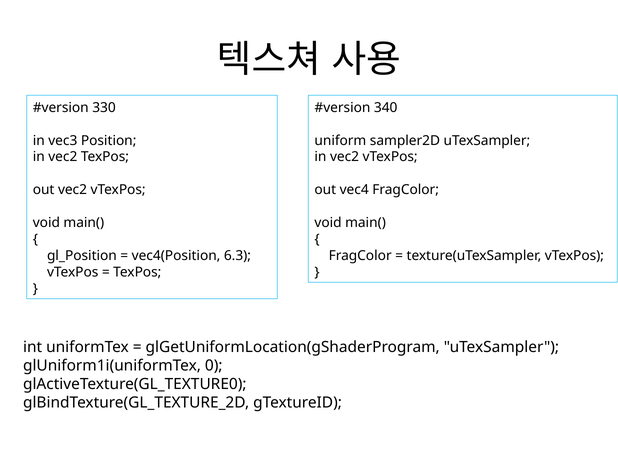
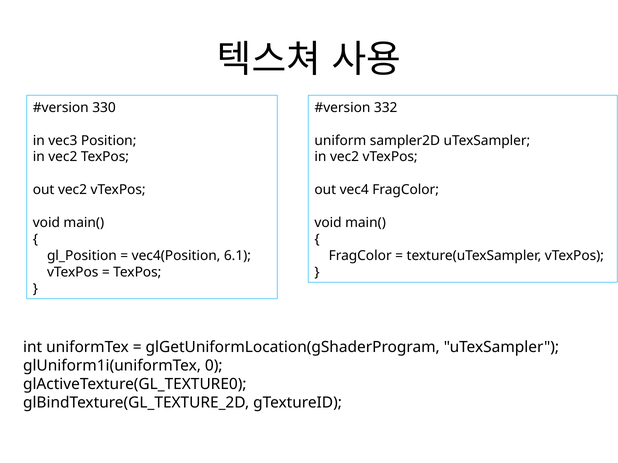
340: 340 -> 332
6.3: 6.3 -> 6.1
